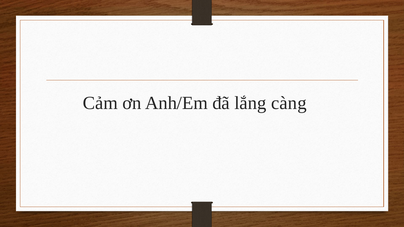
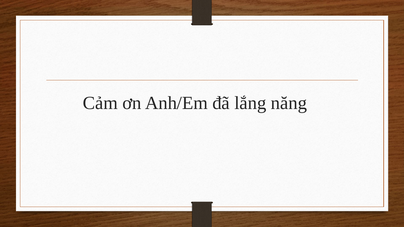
càng: càng -> năng
